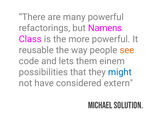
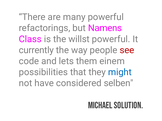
more: more -> willst
reusable: reusable -> currently
see colour: orange -> red
extern: extern -> selben
